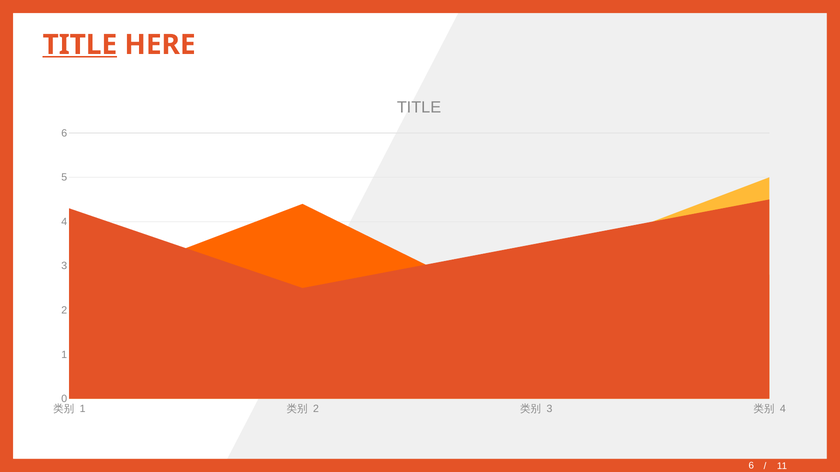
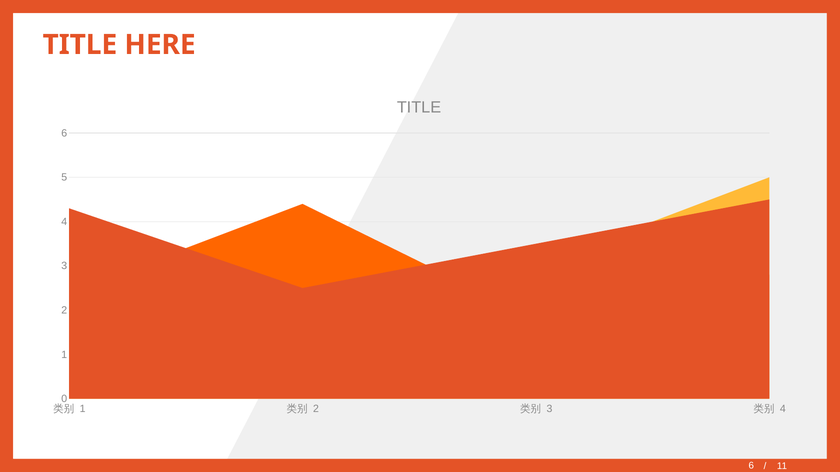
TITLE at (80, 45) underline: present -> none
